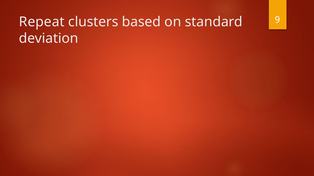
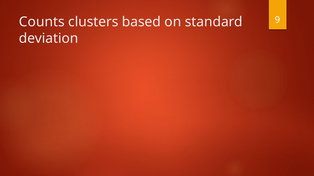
Repeat: Repeat -> Counts
